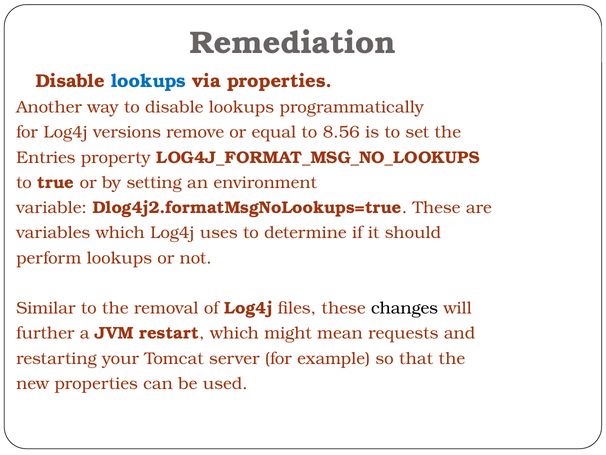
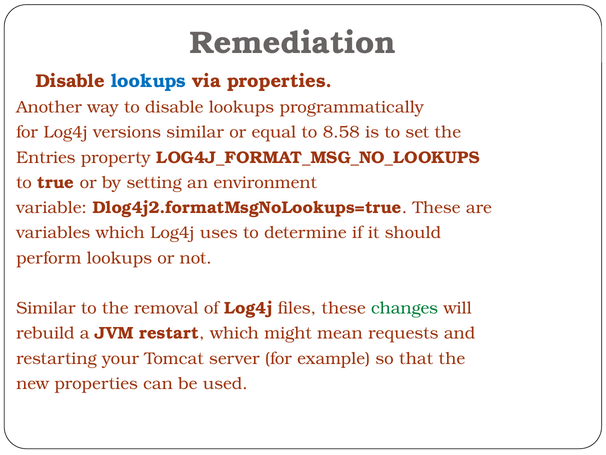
versions remove: remove -> similar
8.56: 8.56 -> 8.58
changes colour: black -> green
further: further -> rebuild
